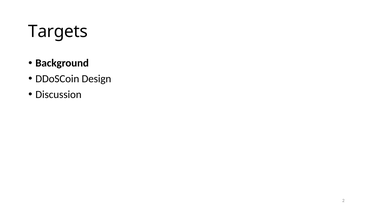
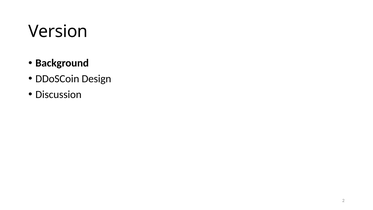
Targets: Targets -> Version
